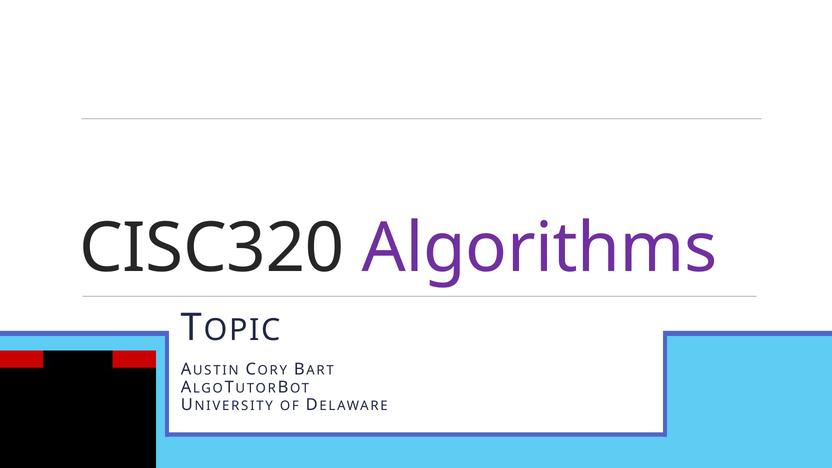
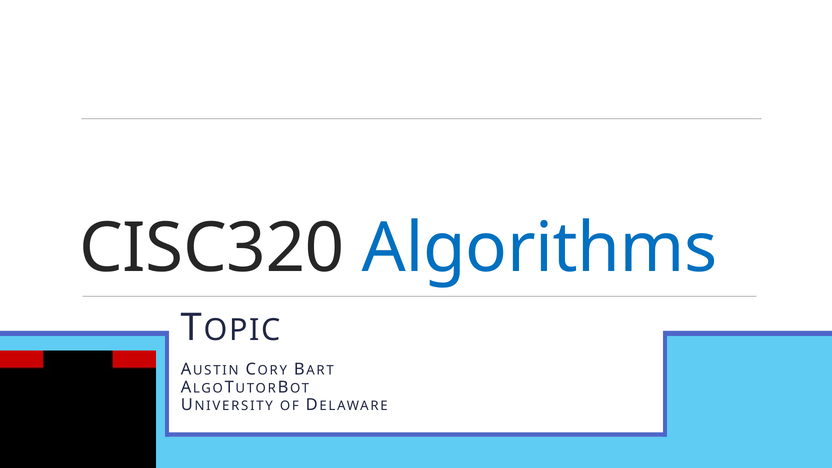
Algorithms colour: purple -> blue
